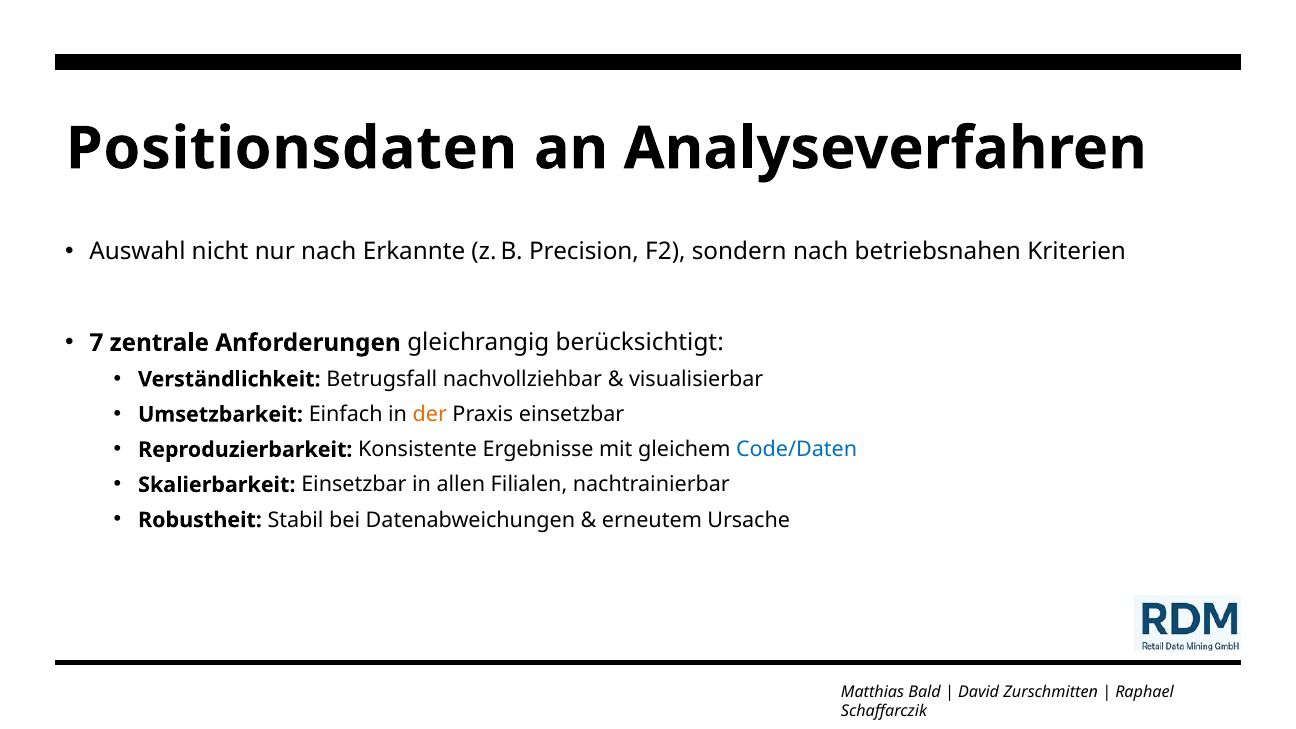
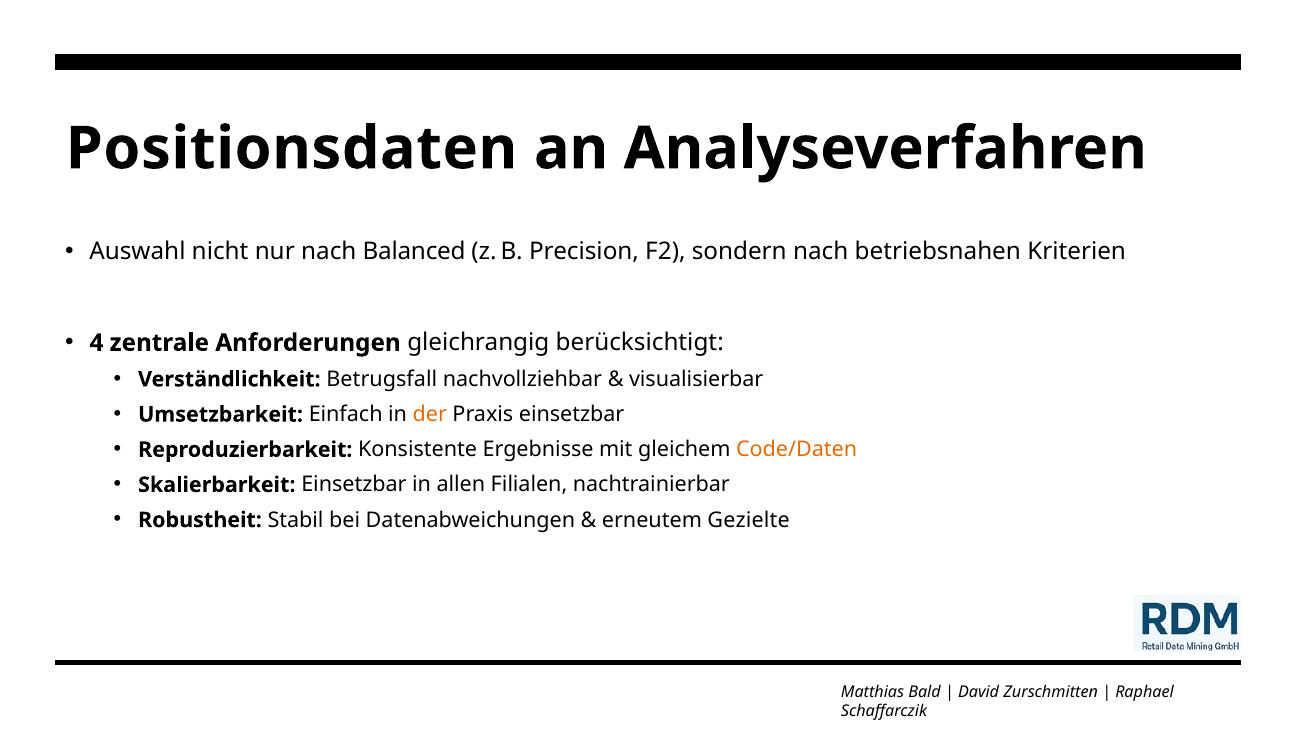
Erkannte: Erkannte -> Balanced
7: 7 -> 4
Code/Daten colour: blue -> orange
Ursache: Ursache -> Gezielte
